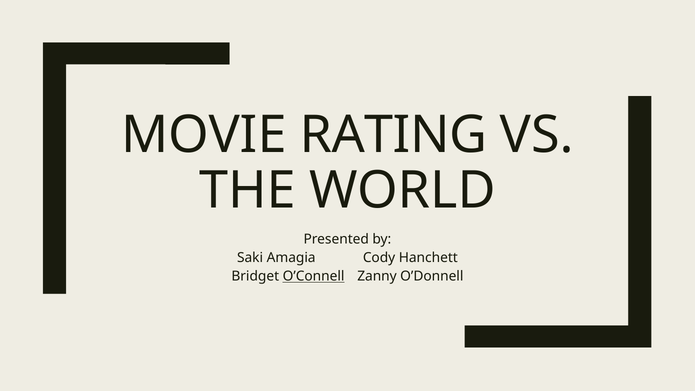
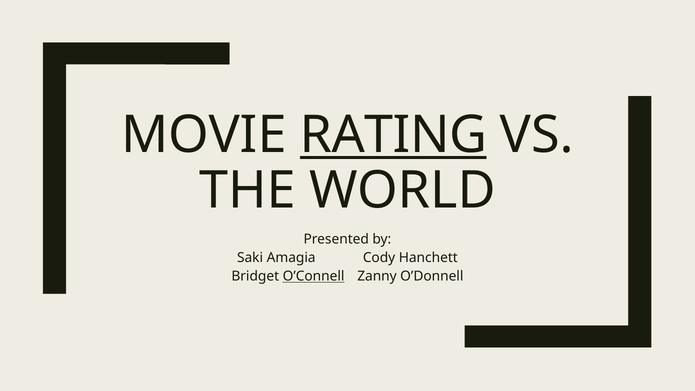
RATING underline: none -> present
